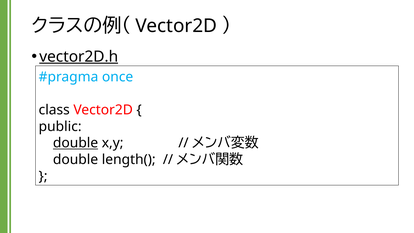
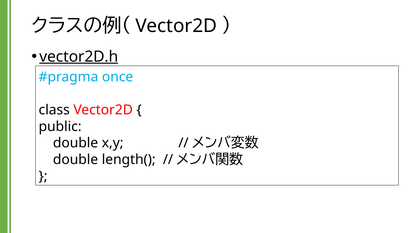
double at (76, 143) underline: present -> none
